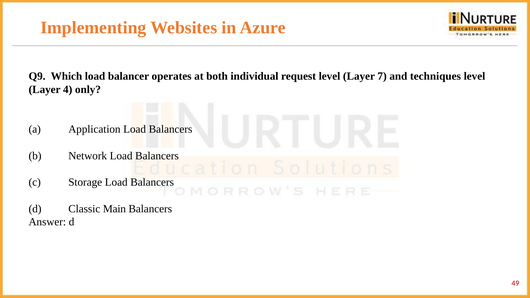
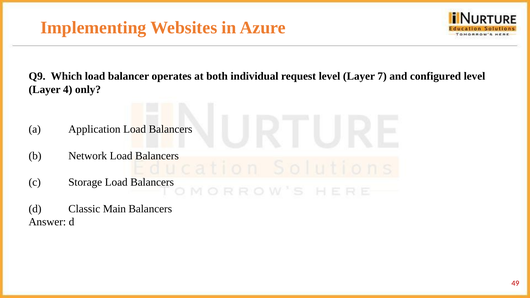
techniques: techniques -> configured
